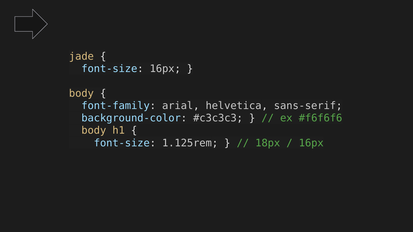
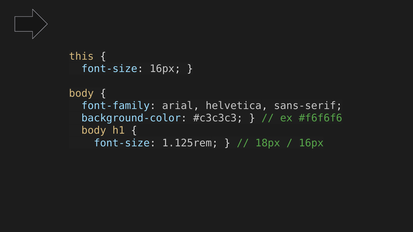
jade: jade -> this
